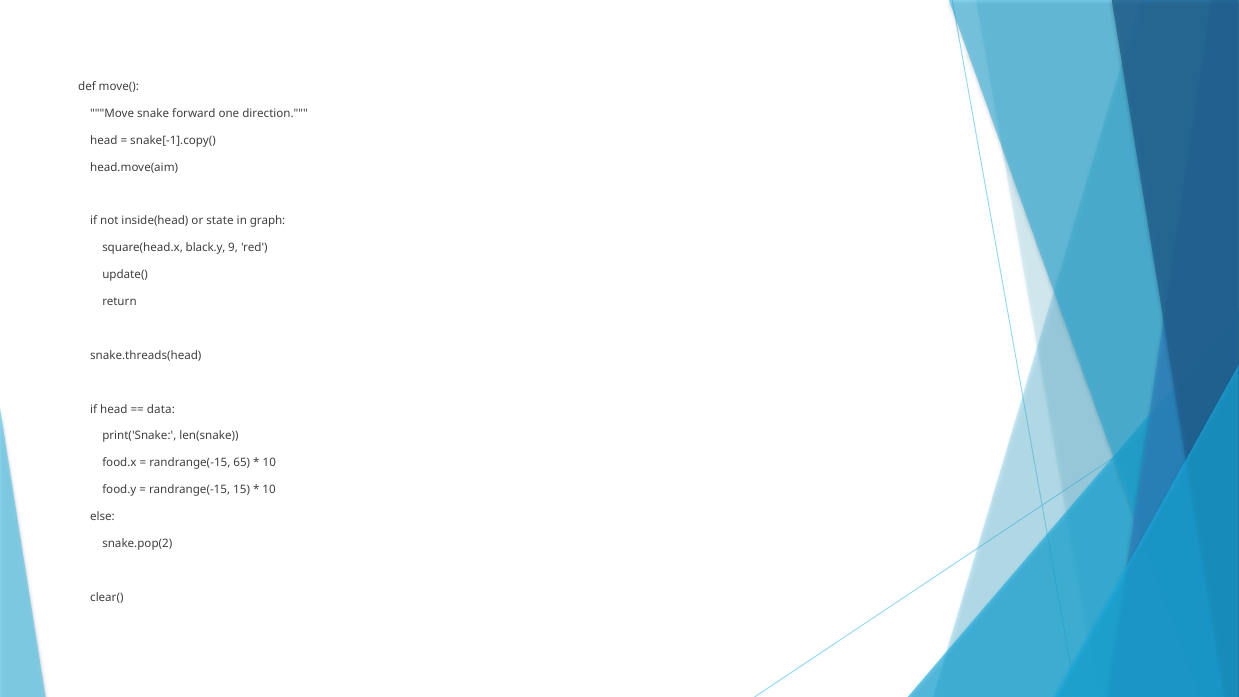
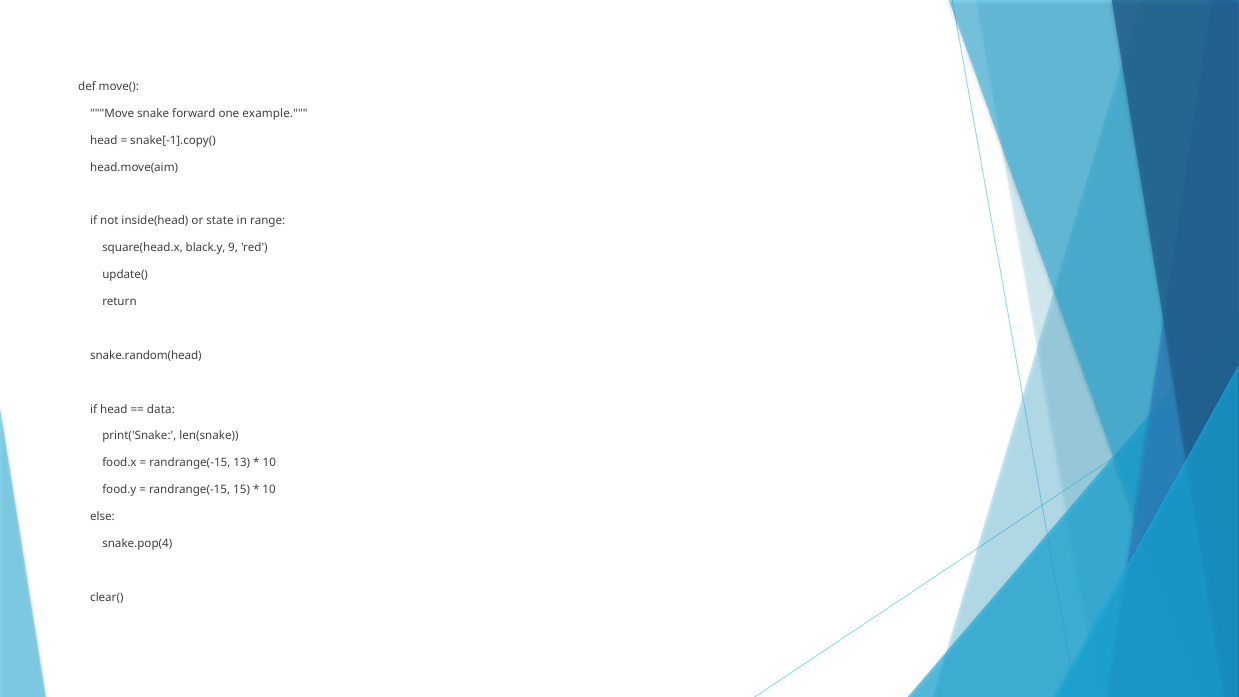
direction: direction -> example
graph: graph -> range
snake.threads(head: snake.threads(head -> snake.random(head
65: 65 -> 13
snake.pop(2: snake.pop(2 -> snake.pop(4
